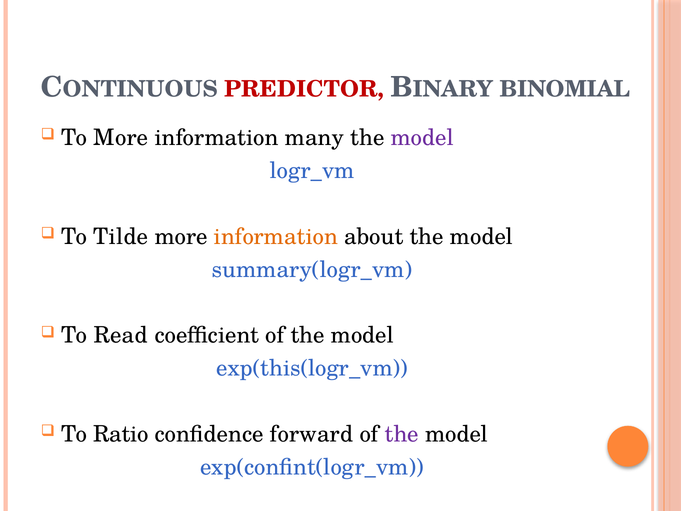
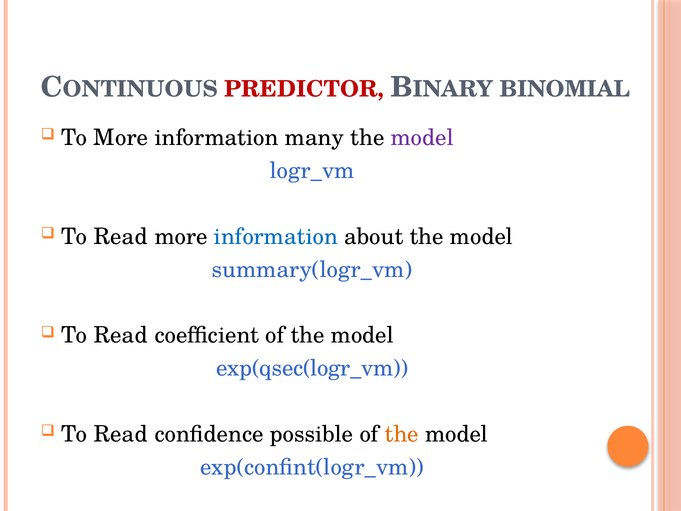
Tilde at (121, 237): Tilde -> Read
information at (276, 237) colour: orange -> blue
exp(this(logr_vm: exp(this(logr_vm -> exp(qsec(logr_vm
Ratio at (121, 434): Ratio -> Read
forward: forward -> possible
the at (402, 434) colour: purple -> orange
